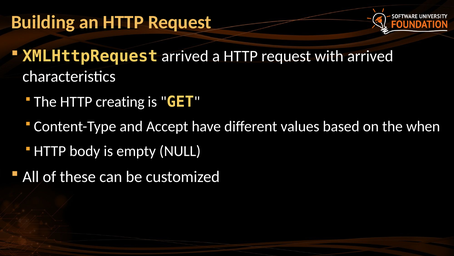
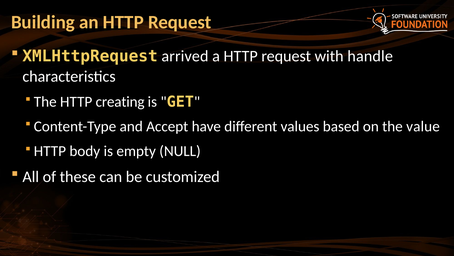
with arrived: arrived -> handle
when: when -> value
